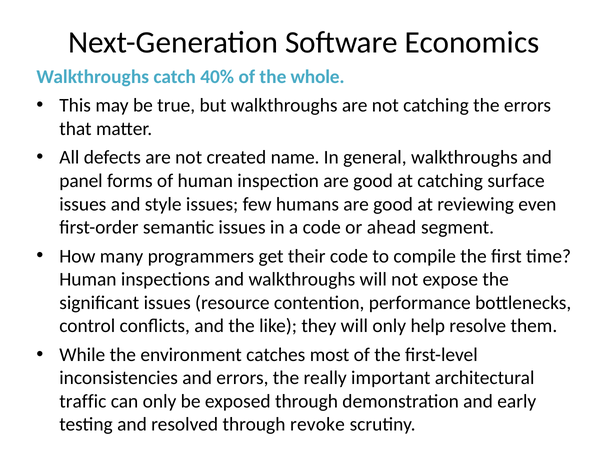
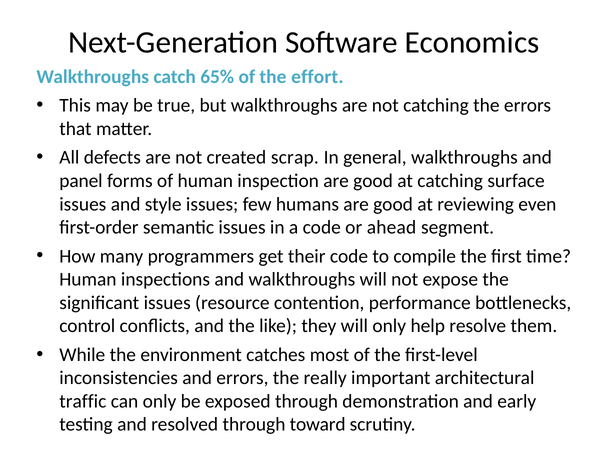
40%: 40% -> 65%
whole: whole -> effort
name: name -> scrap
revoke: revoke -> toward
